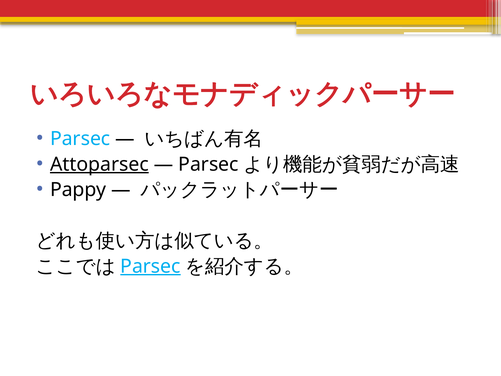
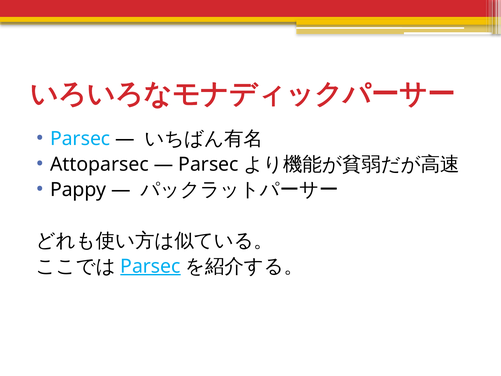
Attoparsec underline: present -> none
